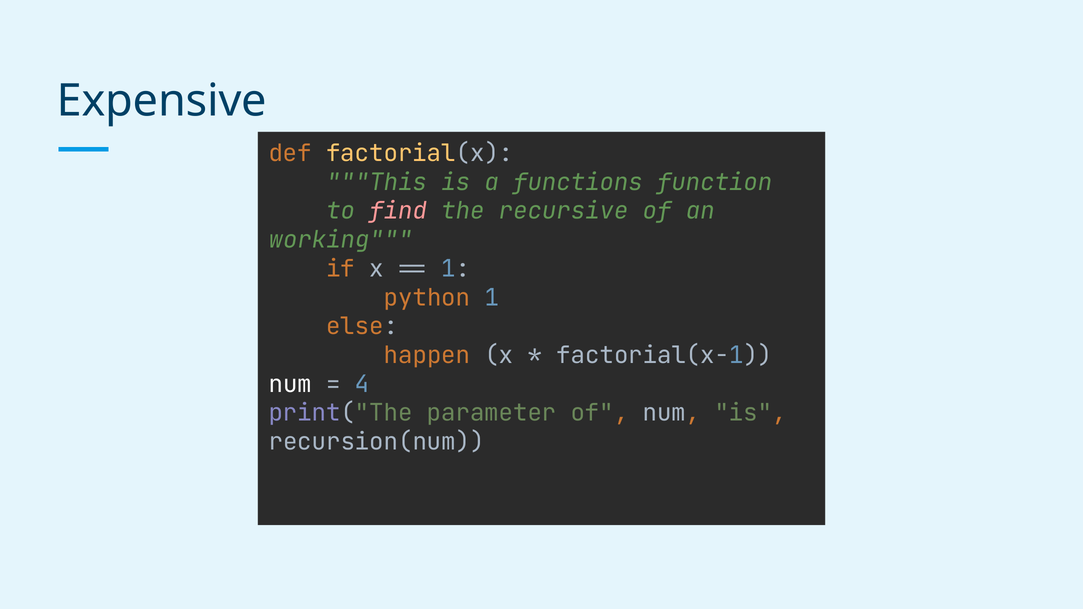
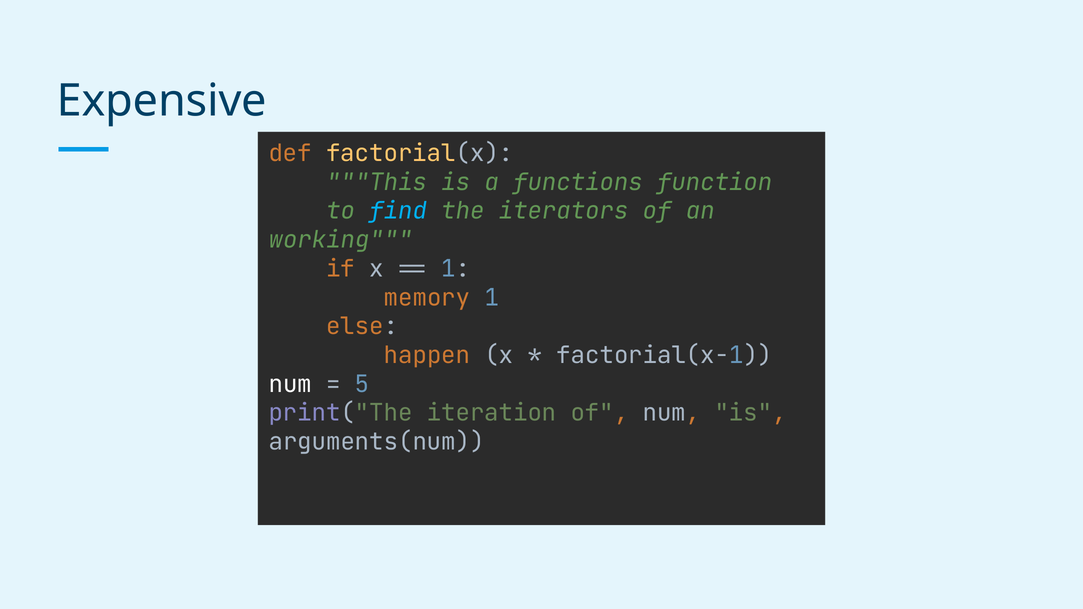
find colour: pink -> light blue
recursive: recursive -> iterators
python: python -> memory
4: 4 -> 5
parameter: parameter -> iteration
recursion(num: recursion(num -> arguments(num
